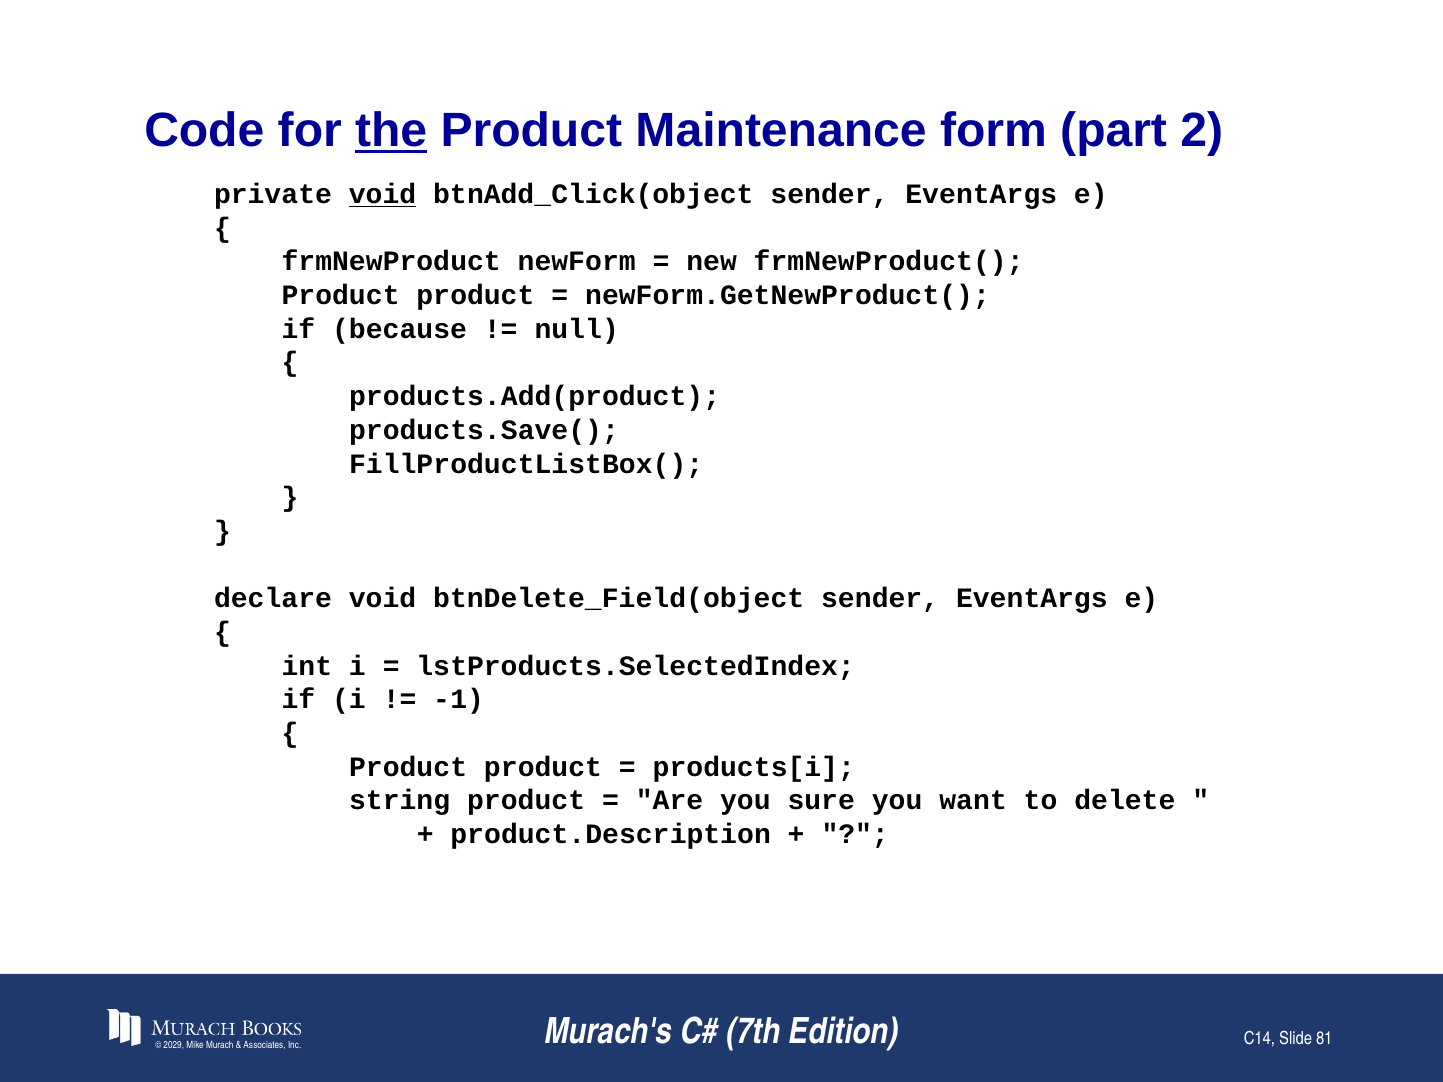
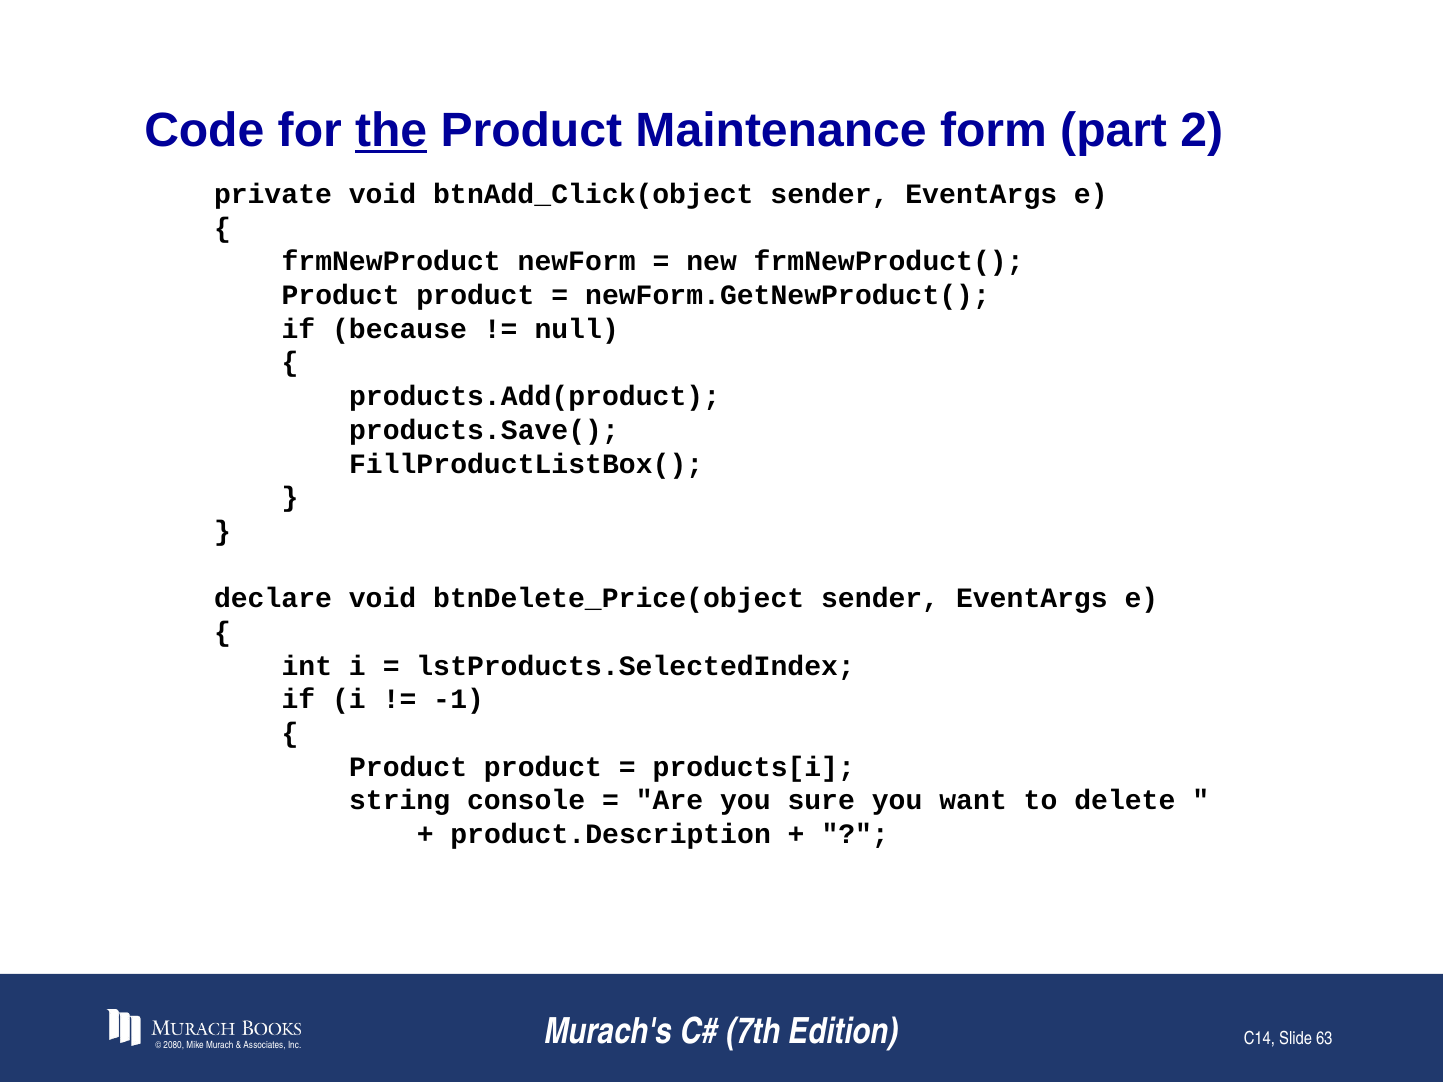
void at (383, 194) underline: present -> none
btnDelete_Field(object: btnDelete_Field(object -> btnDelete_Price(object
string product: product -> console
2029: 2029 -> 2080
81: 81 -> 63
